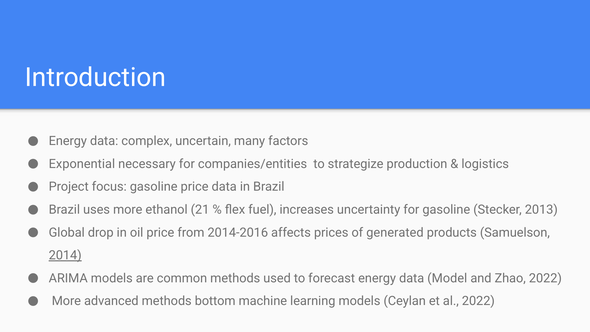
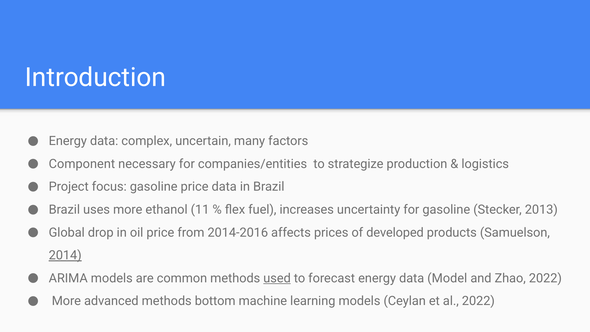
Exponential: Exponential -> Component
21: 21 -> 11
generated: generated -> developed
used underline: none -> present
